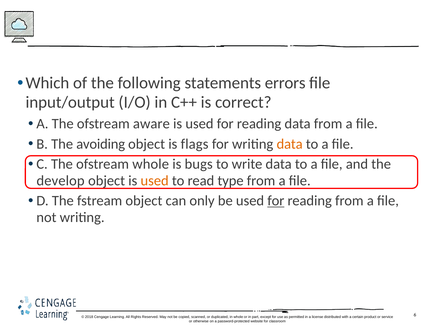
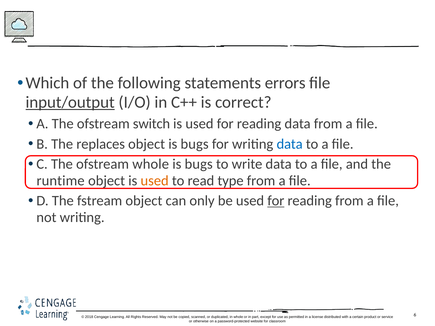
input/output underline: none -> present
aware: aware -> switch
avoiding: avoiding -> replaces
object is flags: flags -> bugs
data at (290, 144) colour: orange -> blue
develop: develop -> runtime
